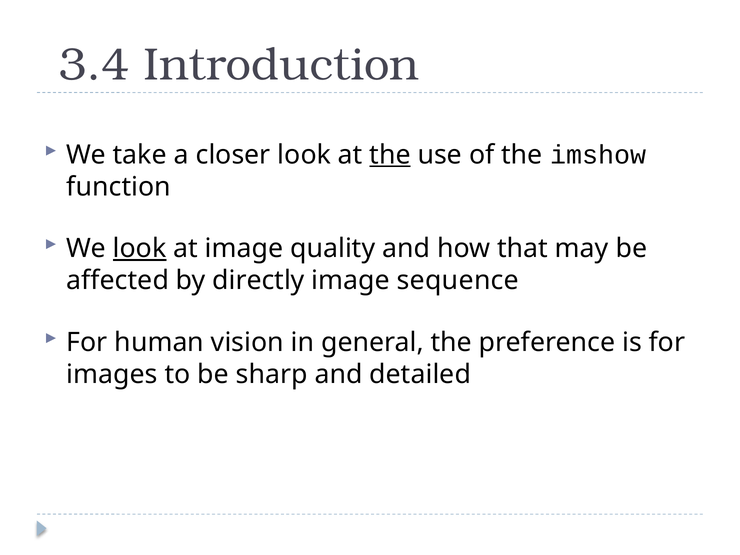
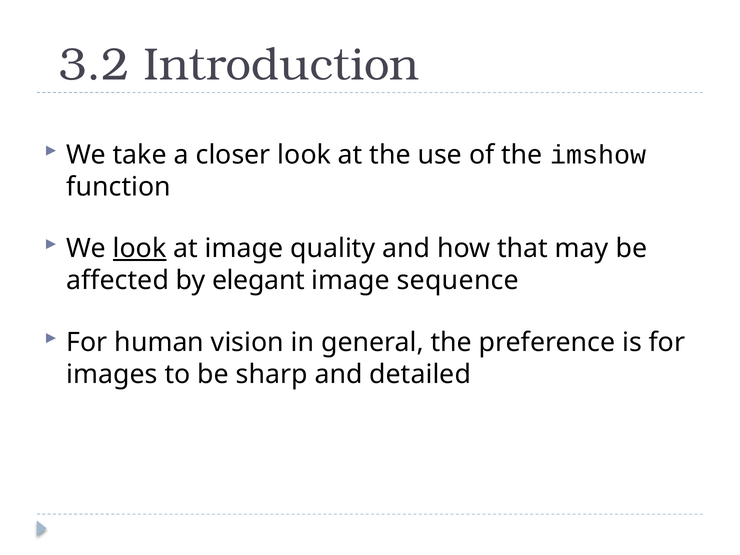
3.4: 3.4 -> 3.2
the at (390, 155) underline: present -> none
directly: directly -> elegant
